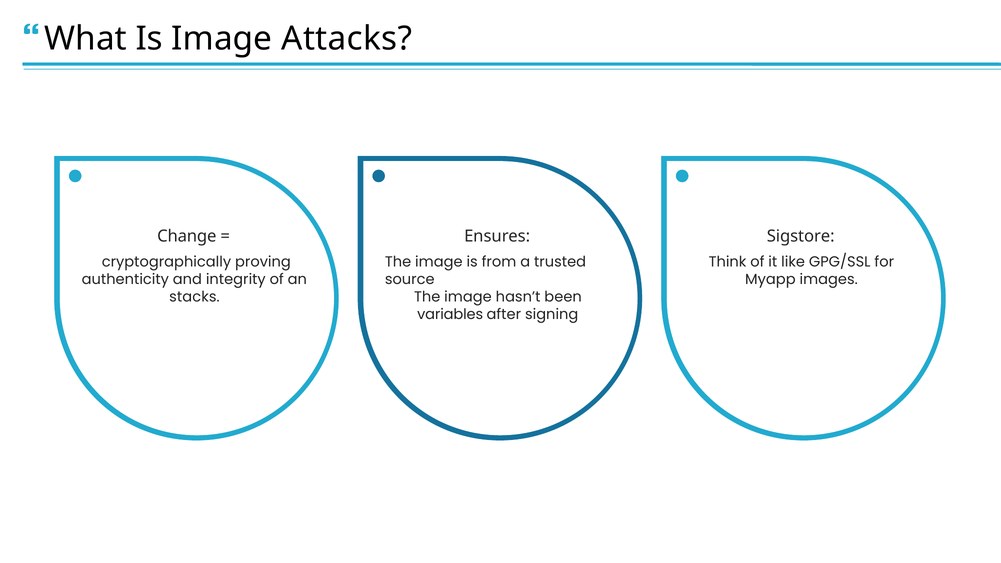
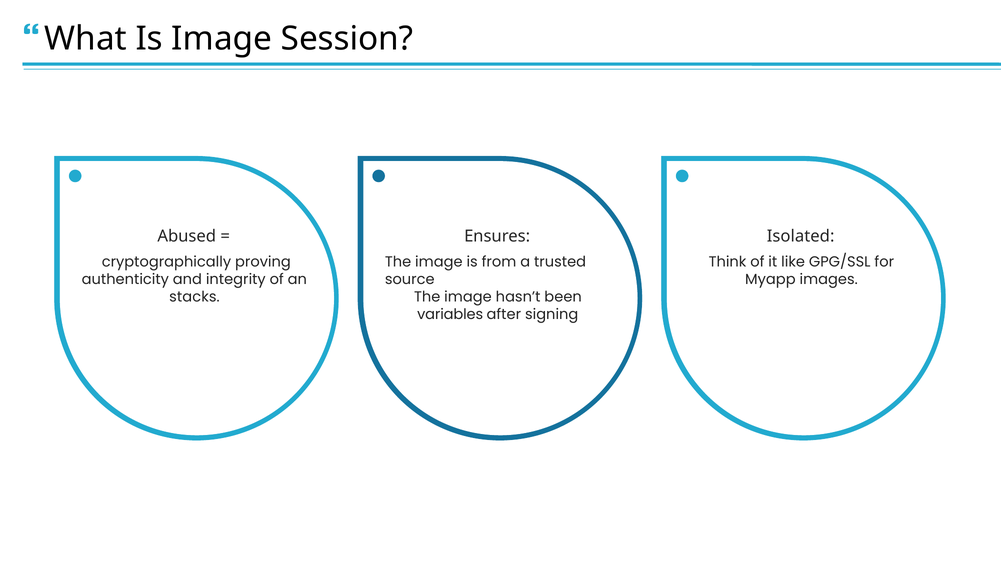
Attacks: Attacks -> Session
Change: Change -> Abused
Sigstore: Sigstore -> Isolated
